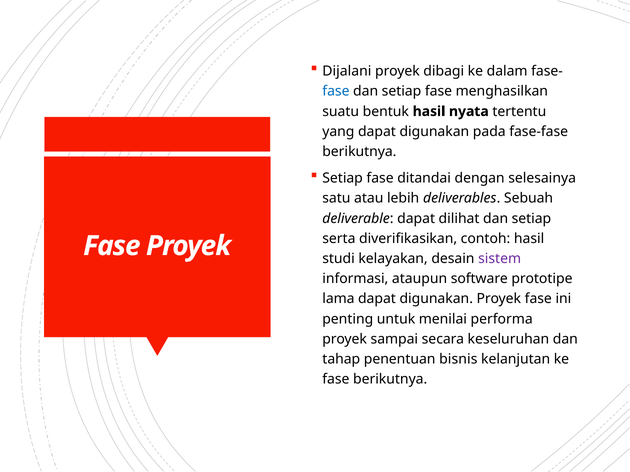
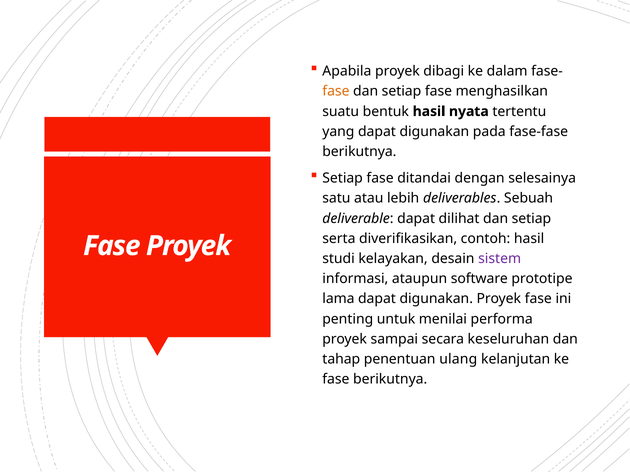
Dijalani: Dijalani -> Apabila
fase at (336, 91) colour: blue -> orange
bisnis: bisnis -> ulang
